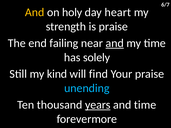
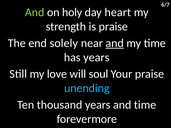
And at (35, 12) colour: yellow -> light green
failing: failing -> solely
has solely: solely -> years
kind: kind -> love
find: find -> soul
years at (98, 105) underline: present -> none
